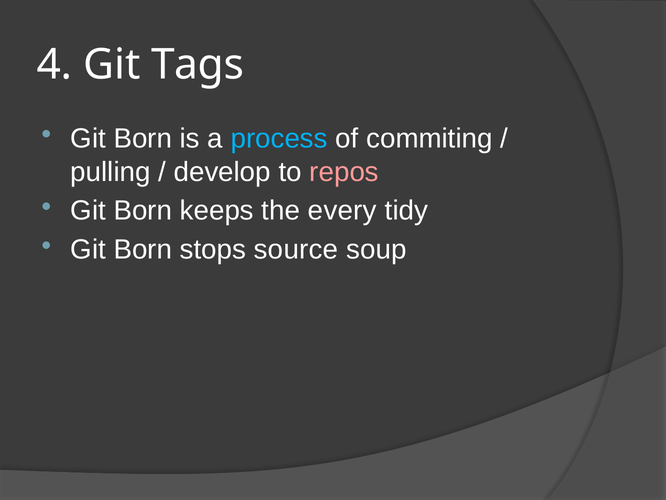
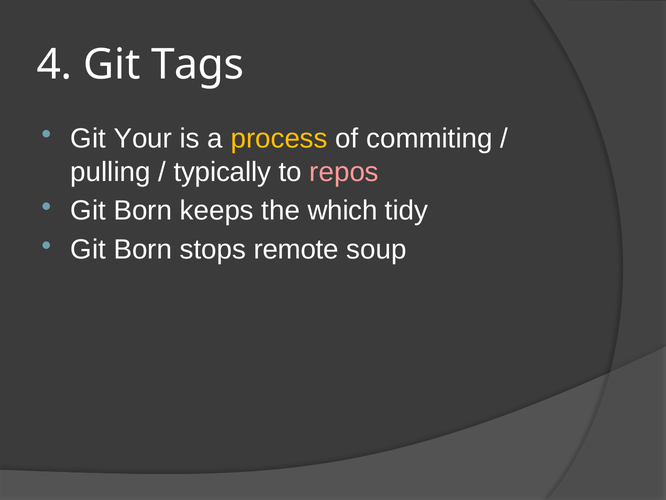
Born at (143, 138): Born -> Your
process colour: light blue -> yellow
develop: develop -> typically
every: every -> which
source: source -> remote
